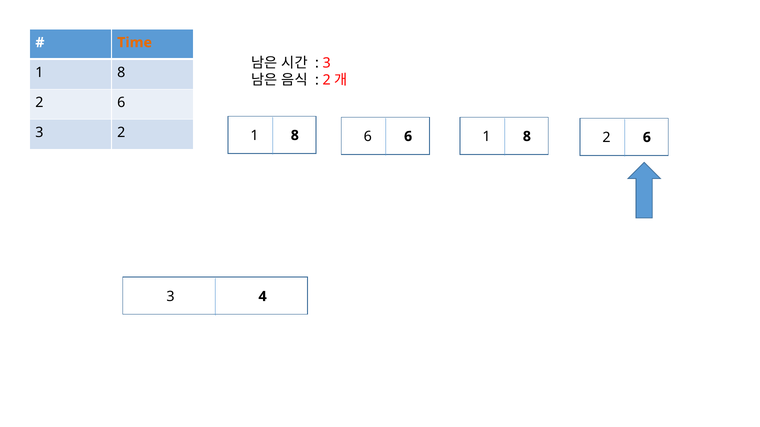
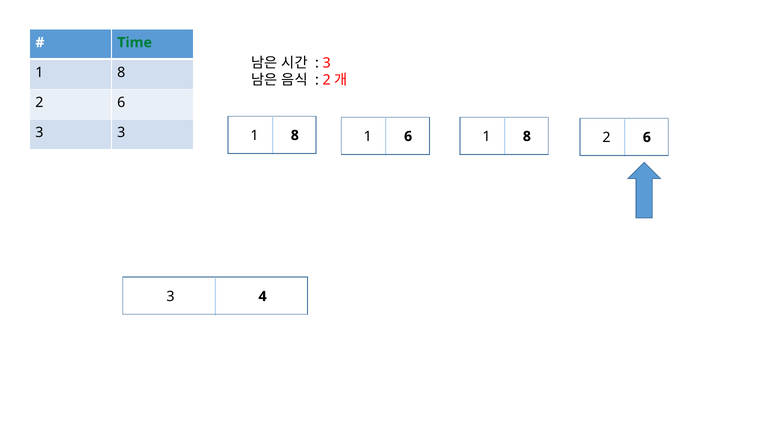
Time colour: orange -> green
3 2: 2 -> 3
8 6: 6 -> 1
